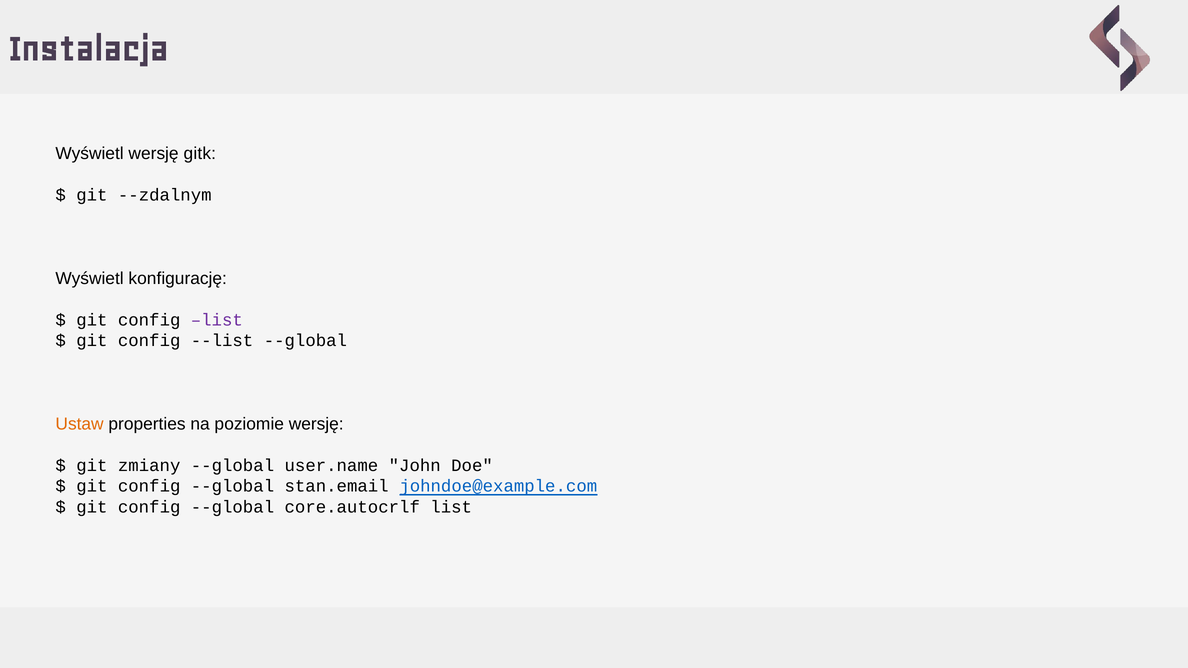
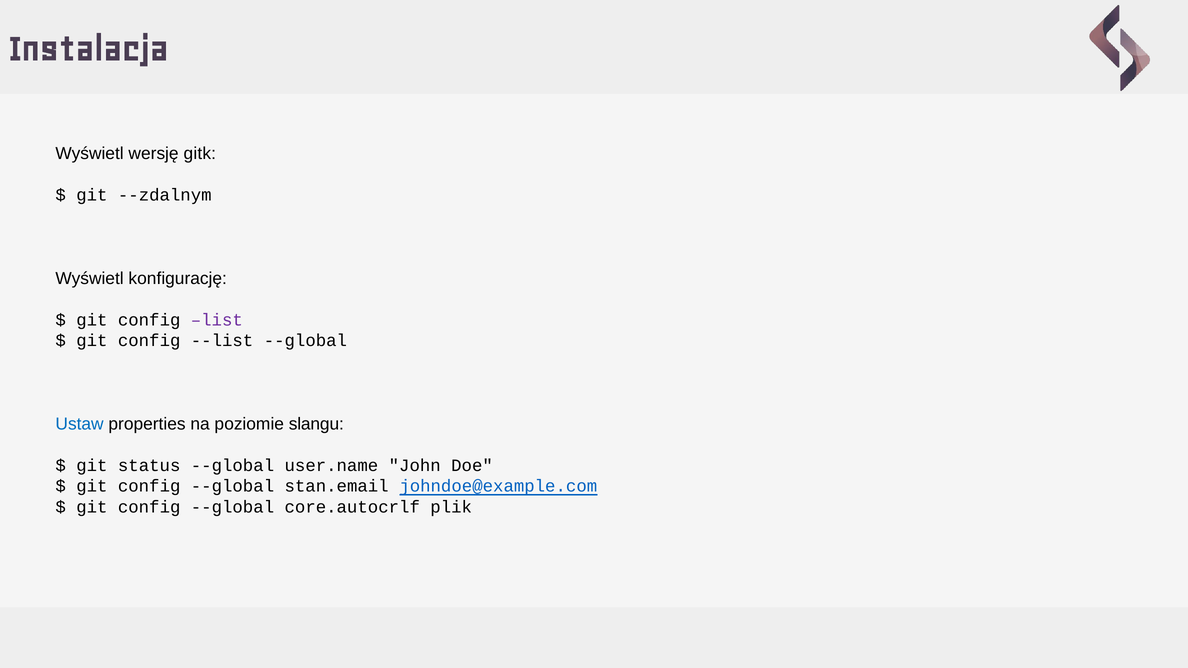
Ustaw colour: orange -> blue
poziomie wersję: wersję -> slangu
zmiany: zmiany -> status
core.autocrlf list: list -> plik
